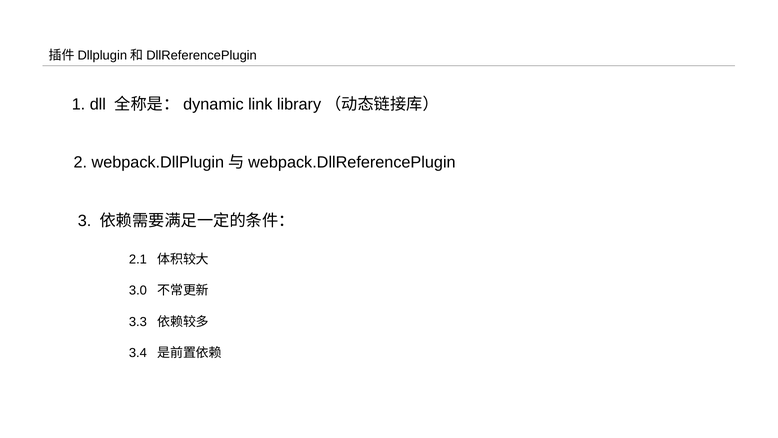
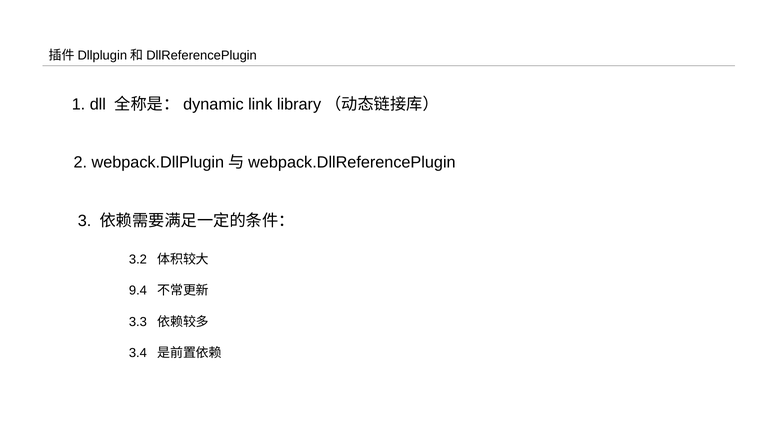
2.1: 2.1 -> 3.2
3.0: 3.0 -> 9.4
